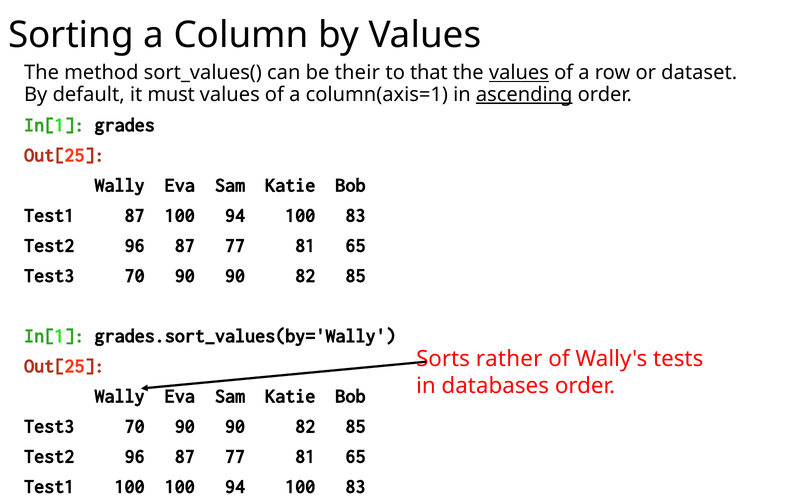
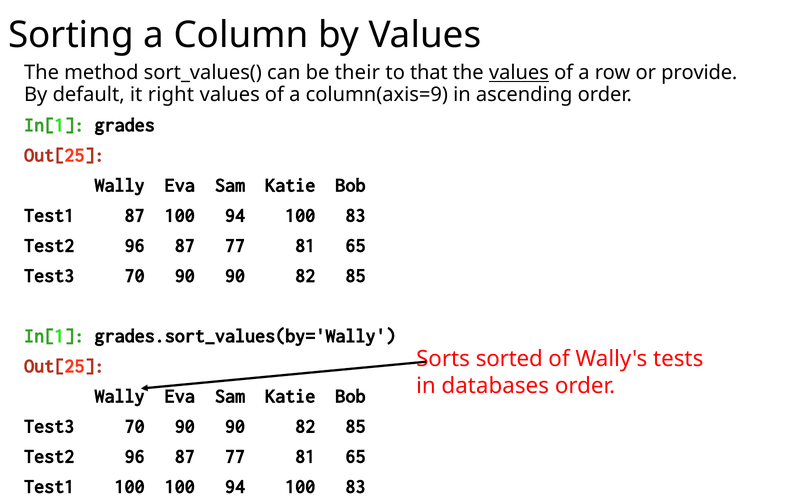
dataset: dataset -> provide
must: must -> right
column(axis=1: column(axis=1 -> column(axis=9
ascending underline: present -> none
rather: rather -> sorted
